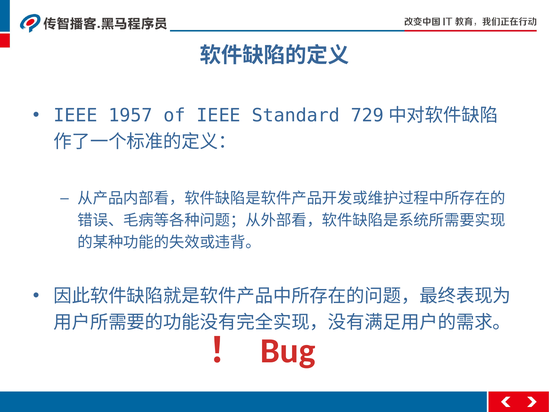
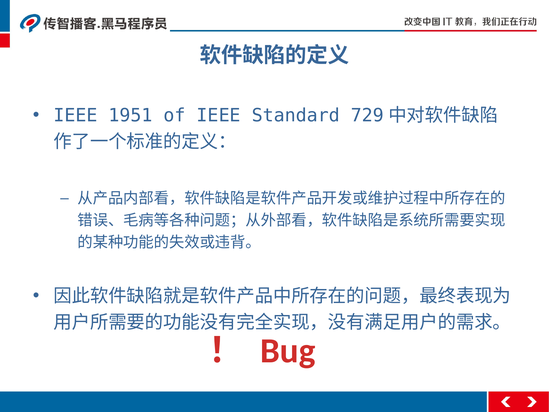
1957: 1957 -> 1951
